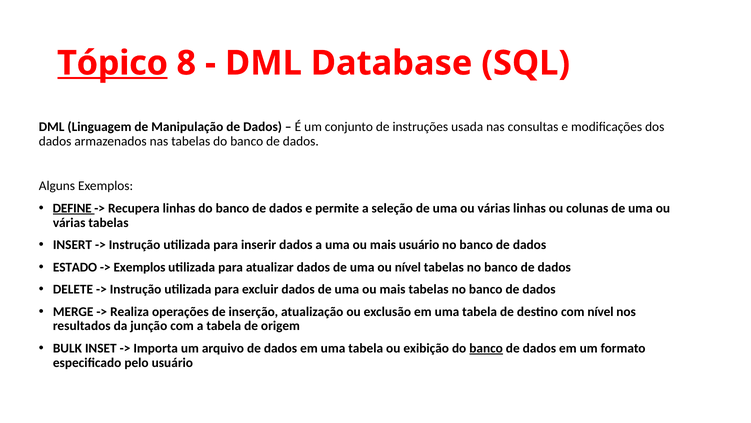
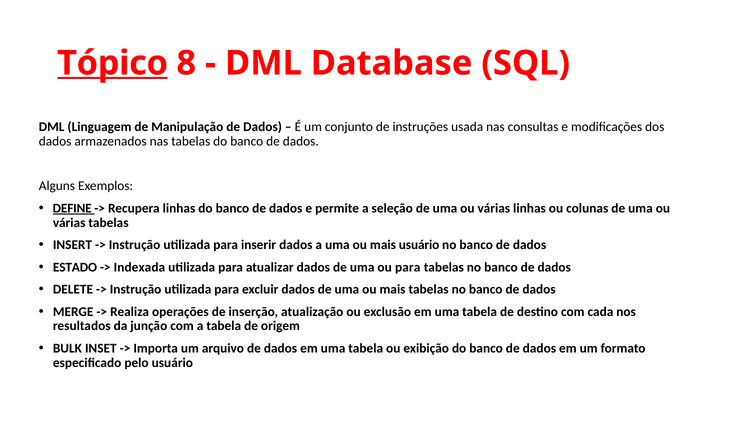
Exemplos at (140, 267): Exemplos -> Indexada
ou nível: nível -> para
com nível: nível -> cada
banco at (486, 348) underline: present -> none
